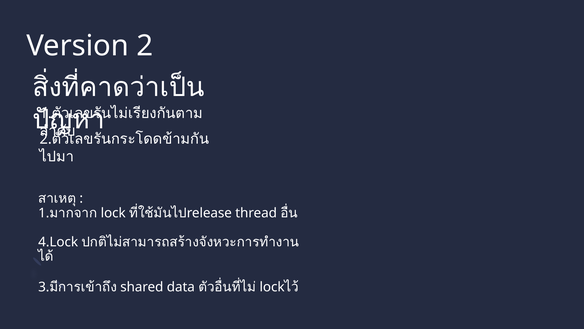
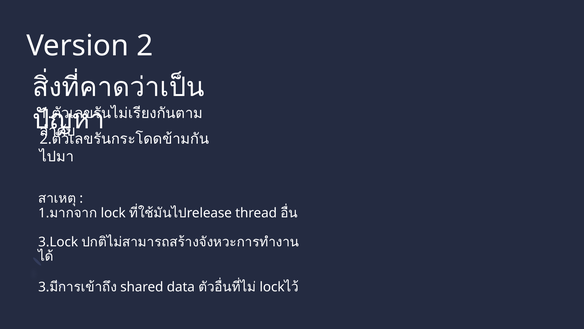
4.Lock: 4.Lock -> 3.Lock
